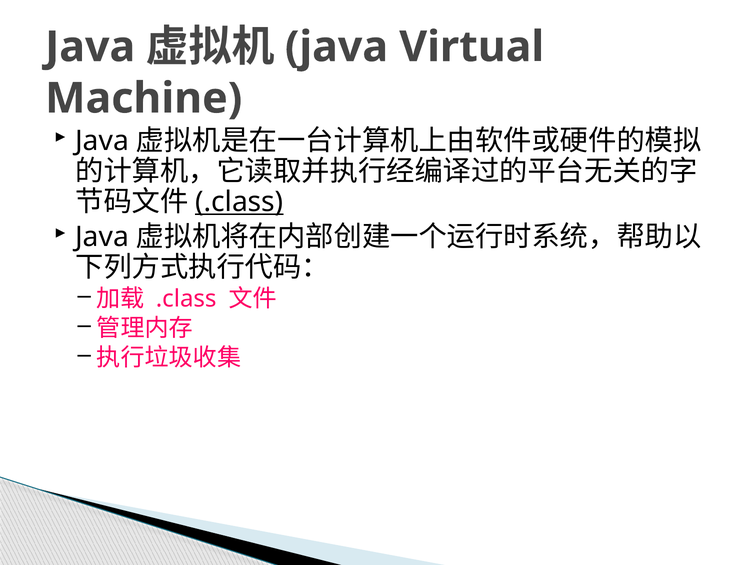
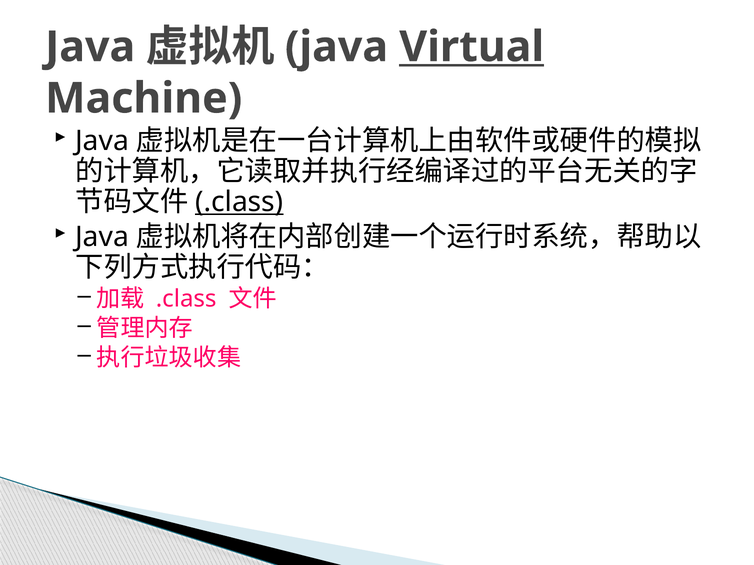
Virtual underline: none -> present
